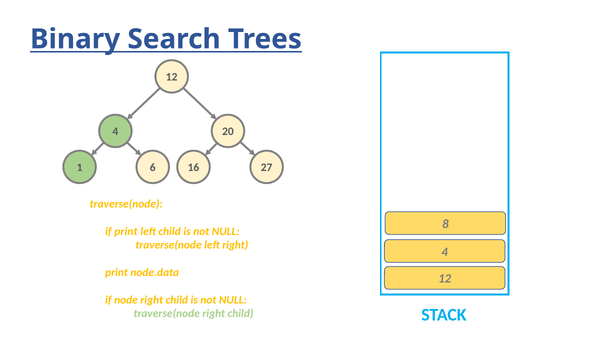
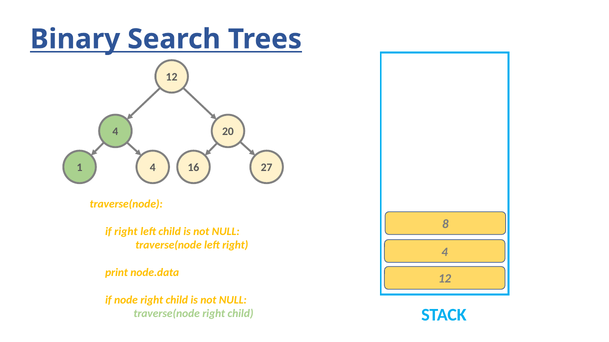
1 6: 6 -> 4
if print: print -> right
